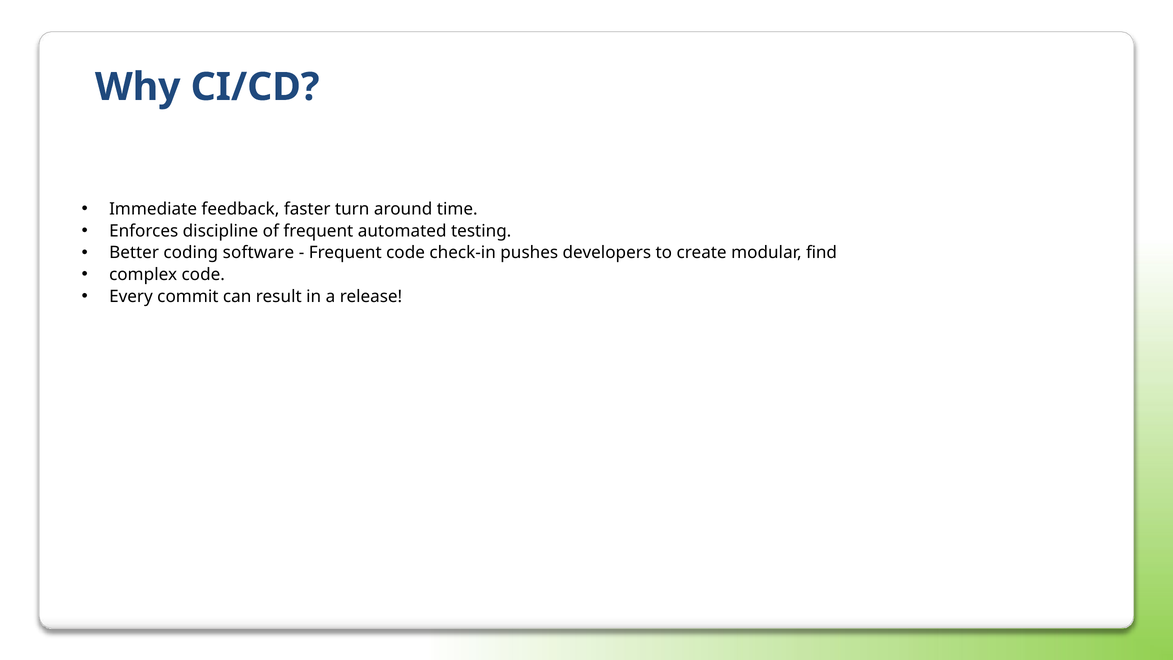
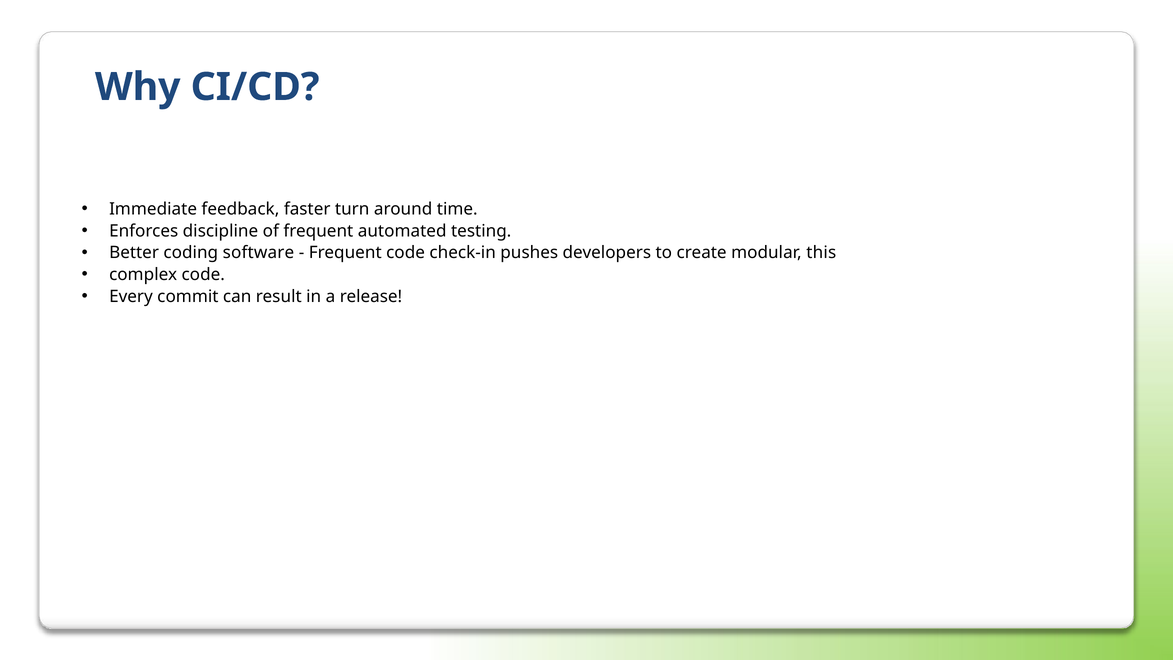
find: find -> this
